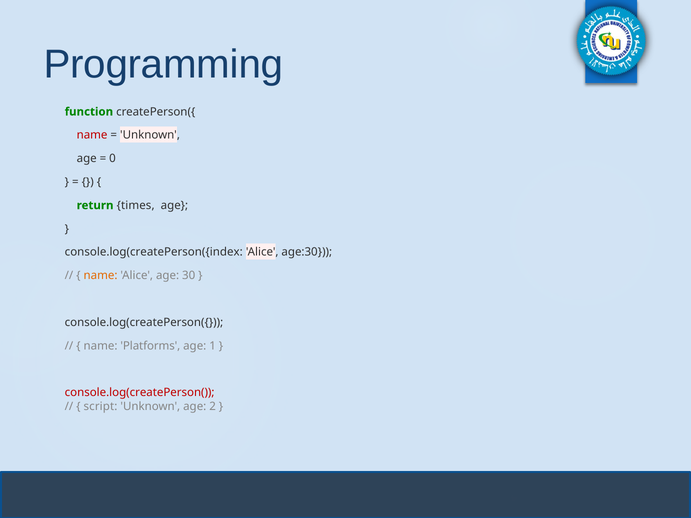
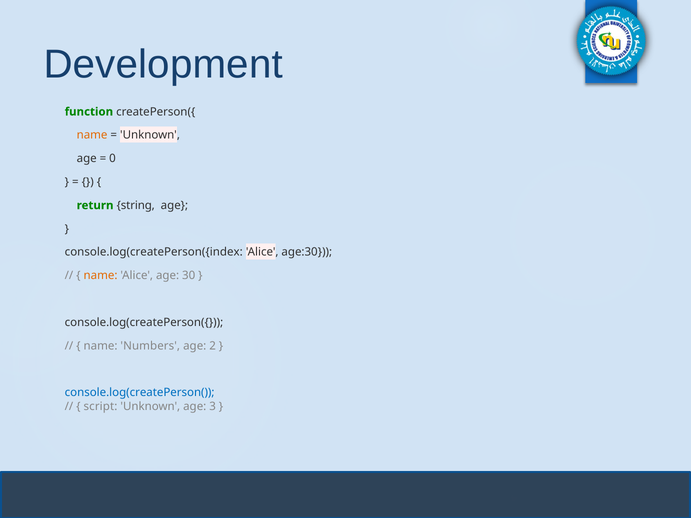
Programming: Programming -> Development
name at (92, 135) colour: red -> orange
times: times -> string
Platforms: Platforms -> Numbers
1: 1 -> 2
console.log(createPerson( colour: red -> blue
2: 2 -> 3
